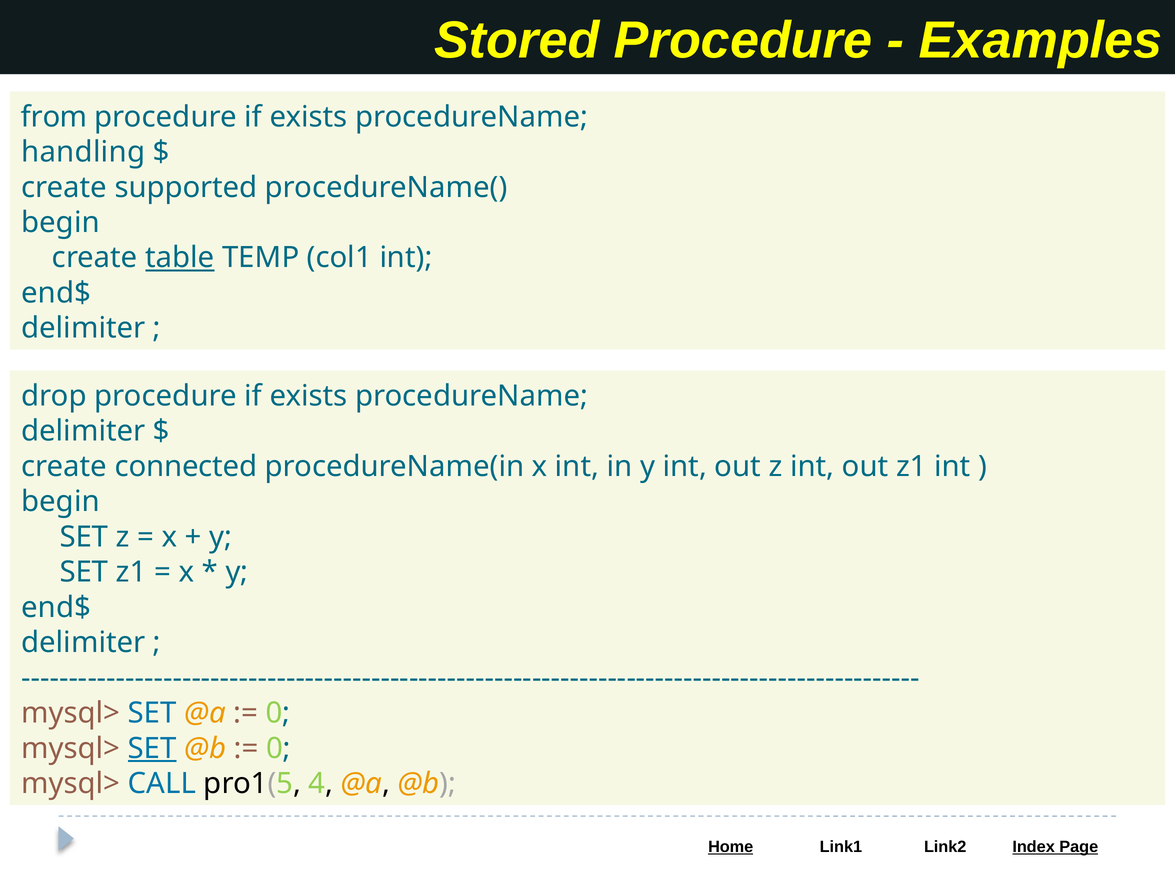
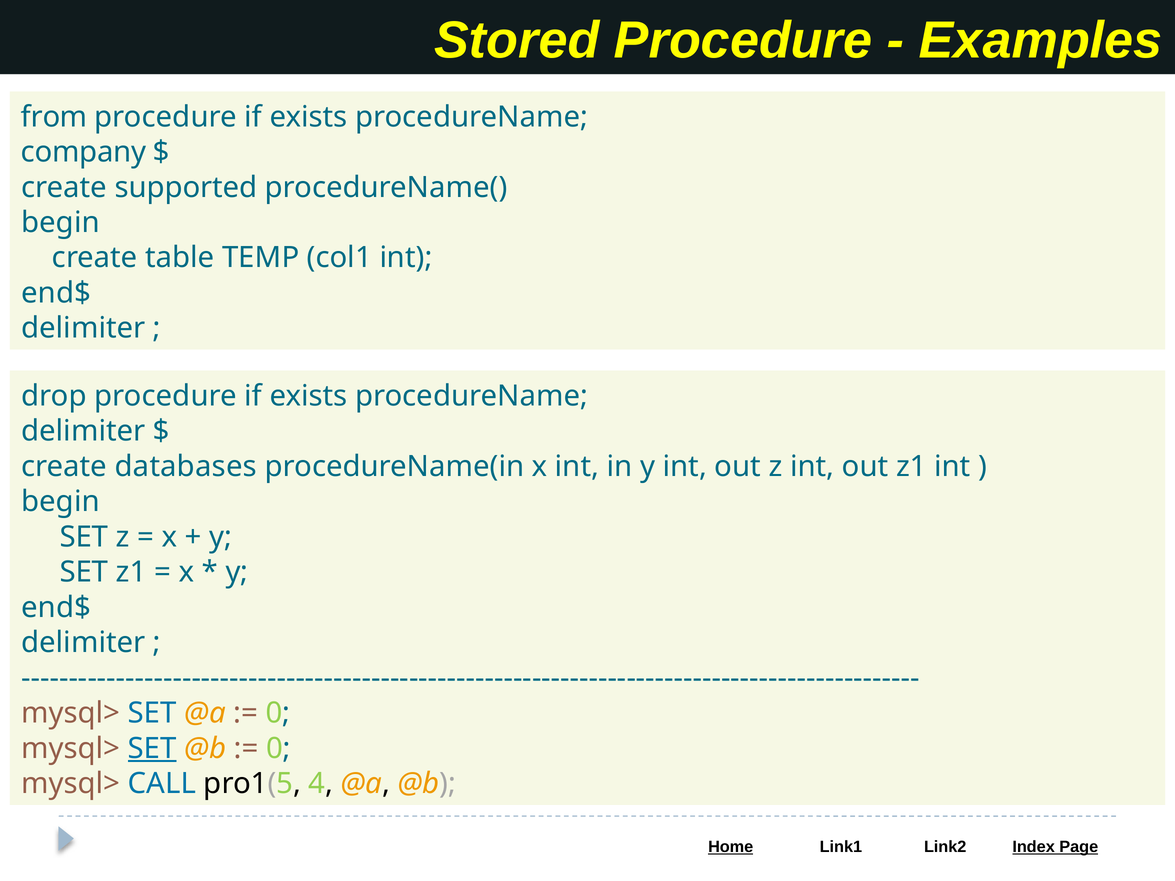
handling: handling -> company
table underline: present -> none
connected: connected -> databases
